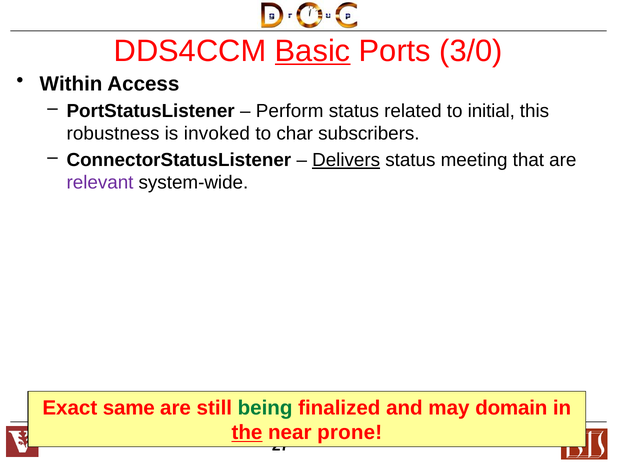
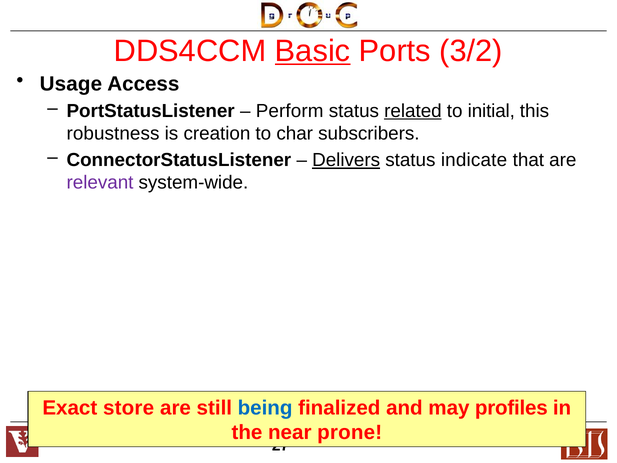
3/0: 3/0 -> 3/2
Within: Within -> Usage
related underline: none -> present
invoked: invoked -> creation
meeting: meeting -> indicate
same: same -> store
being colour: green -> blue
domain: domain -> profiles
the underline: present -> none
